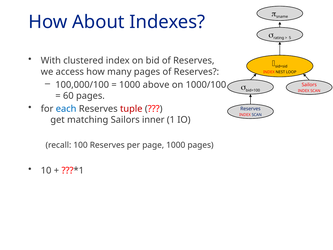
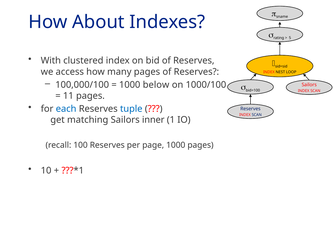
above: above -> below
60: 60 -> 11
tuple colour: red -> blue
